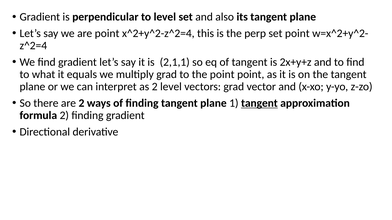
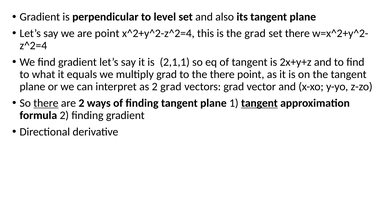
the perp: perp -> grad
set point: point -> there
the point: point -> there
2 level: level -> grad
there at (46, 103) underline: none -> present
